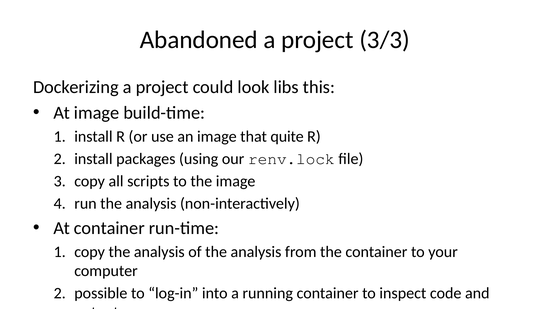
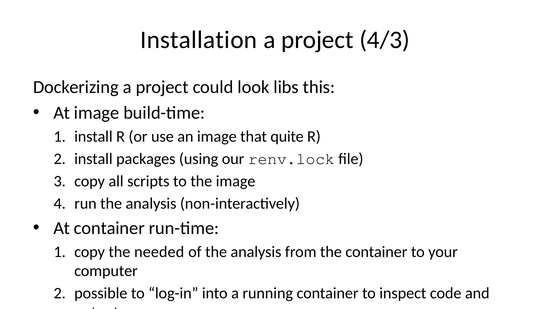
Abandoned: Abandoned -> Installation
3/3: 3/3 -> 4/3
copy the analysis: analysis -> needed
